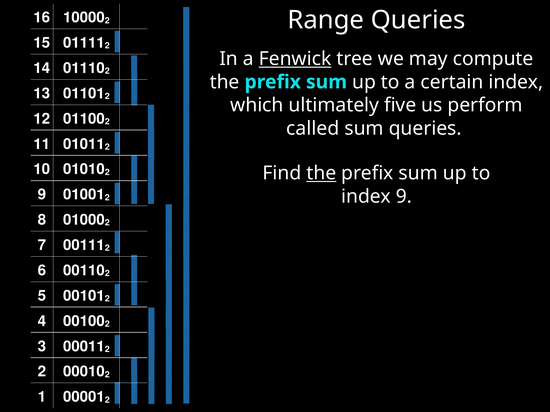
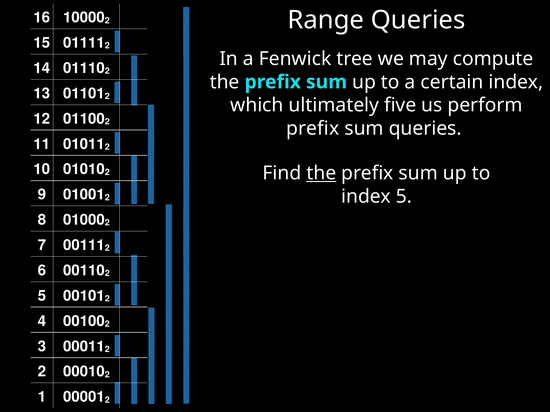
Fenwick underline: present -> none
called at (313, 129): called -> prefix
index 9: 9 -> 5
